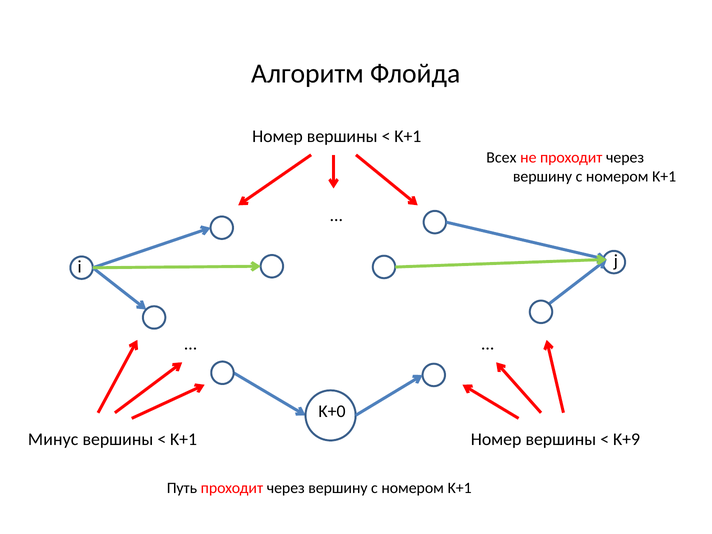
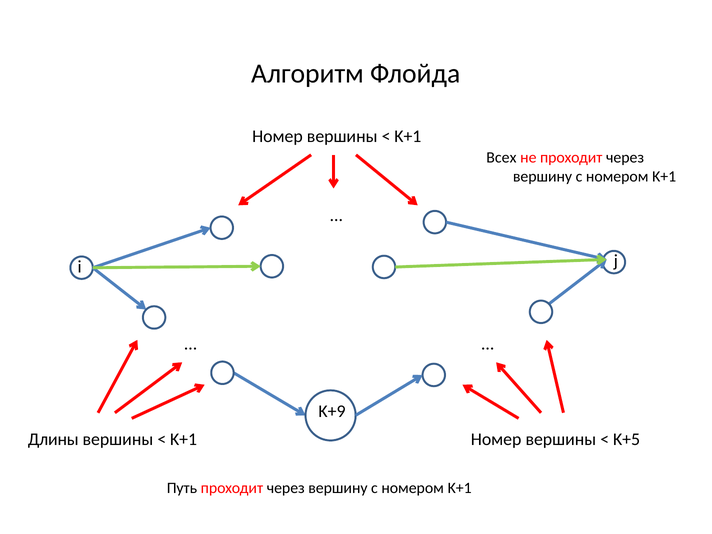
K+0: K+0 -> K+9
Минус: Минус -> Длины
K+9: K+9 -> K+5
